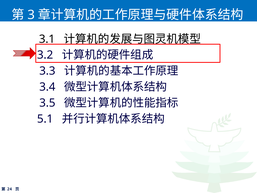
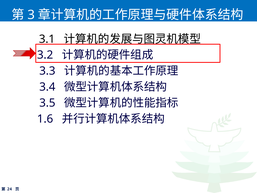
5.1: 5.1 -> 1.6
